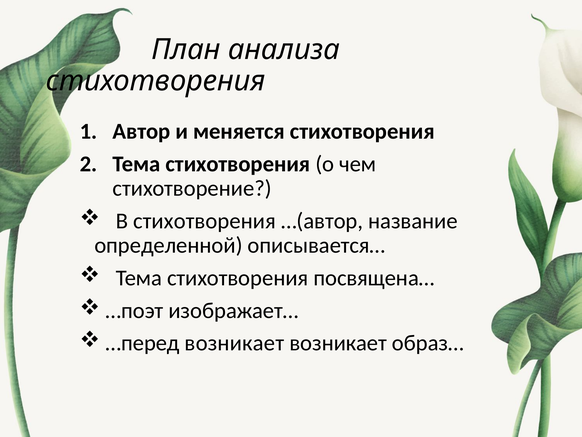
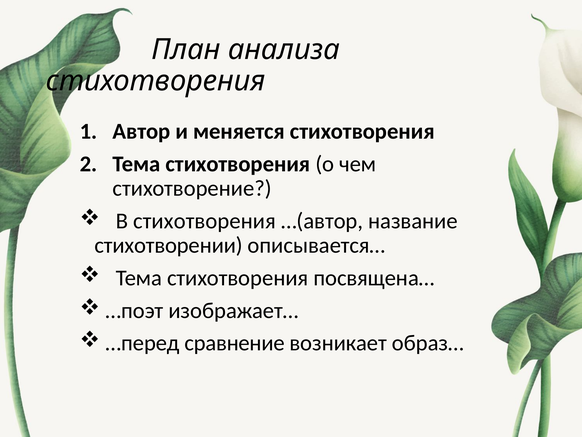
определенной: определенной -> стихотворении
…перед возникает: возникает -> сравнение
